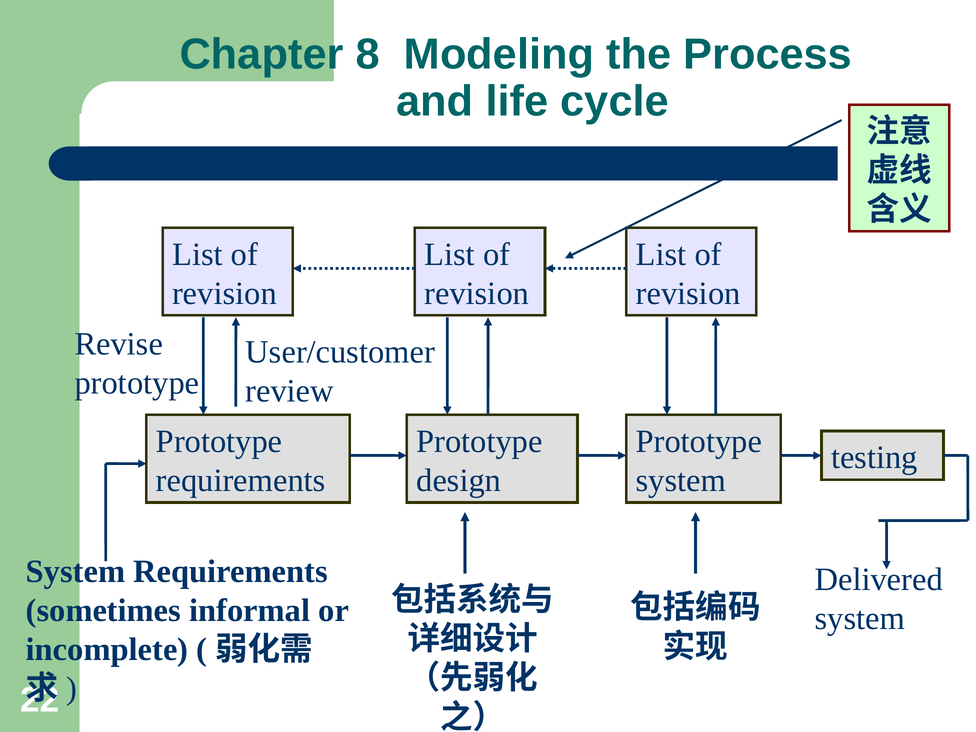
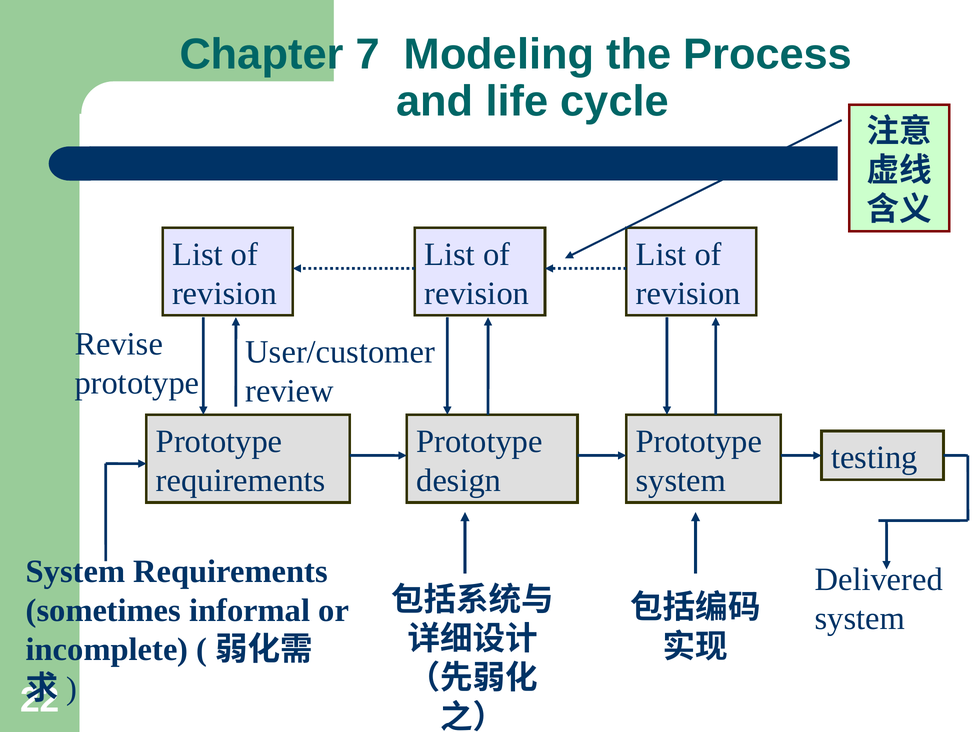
8: 8 -> 7
